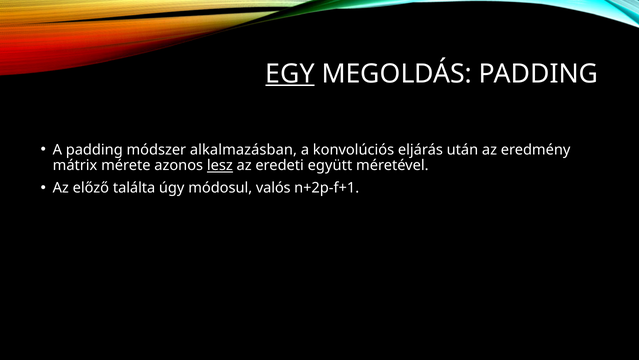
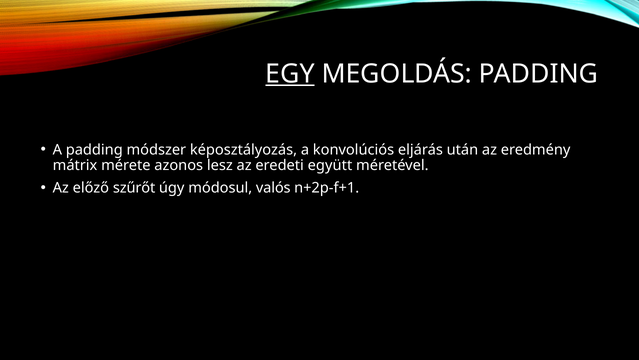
alkalmazásban: alkalmazásban -> képosztályozás
lesz underline: present -> none
találta: találta -> szűrőt
